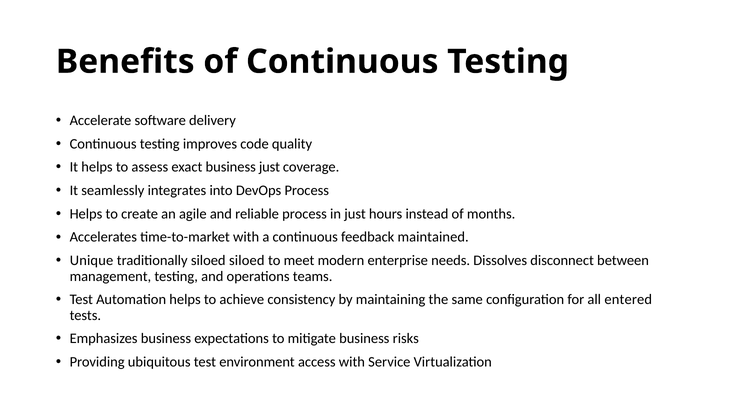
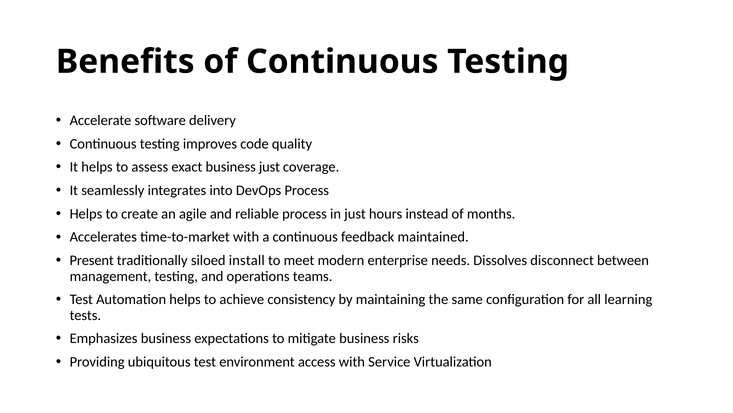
Unique: Unique -> Present
siloed siloed: siloed -> install
entered: entered -> learning
